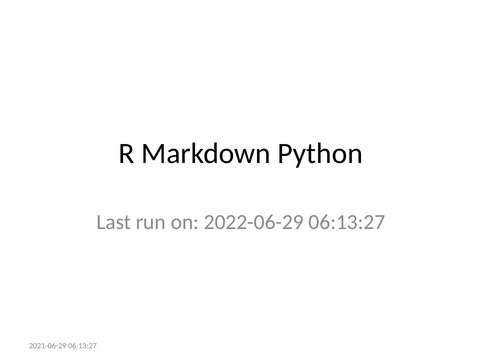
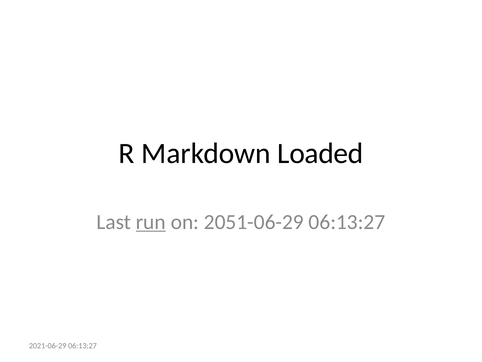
Python: Python -> Loaded
run underline: none -> present
2022-06-29: 2022-06-29 -> 2051-06-29
